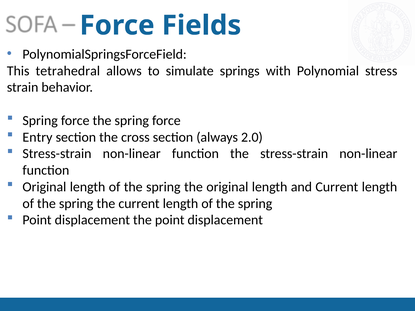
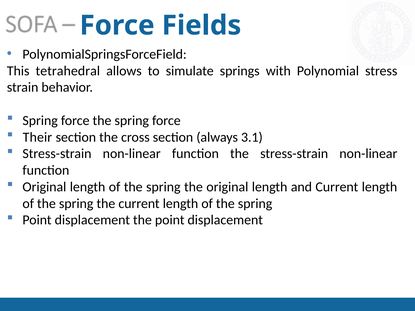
Entry: Entry -> Their
2.0: 2.0 -> 3.1
